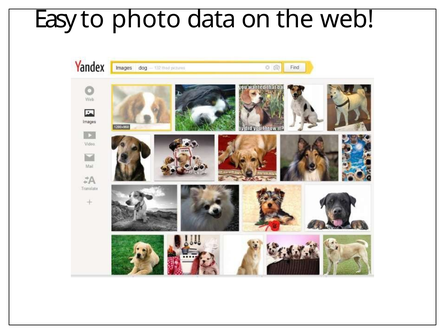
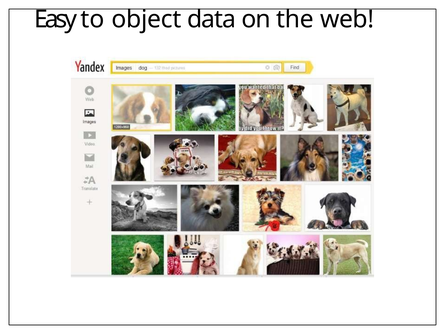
photo: photo -> object
